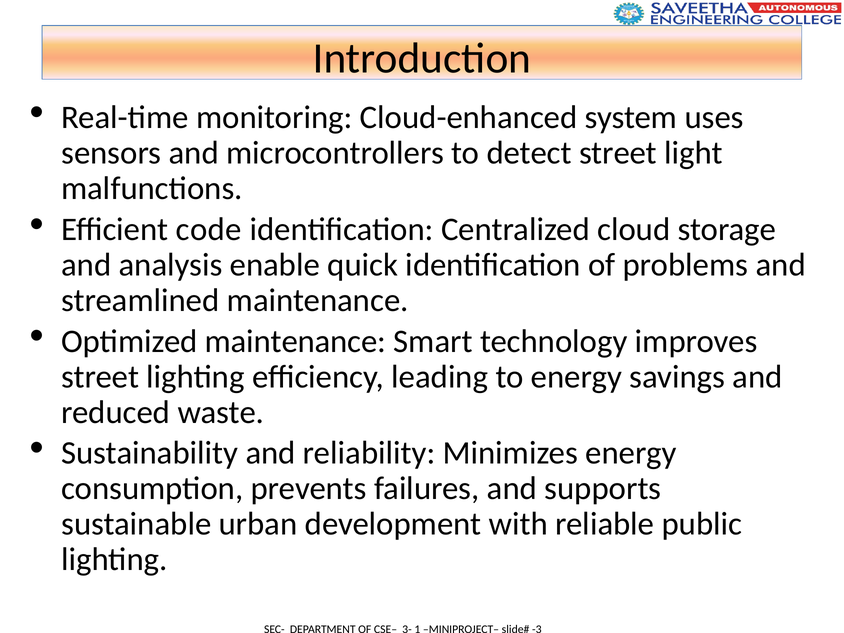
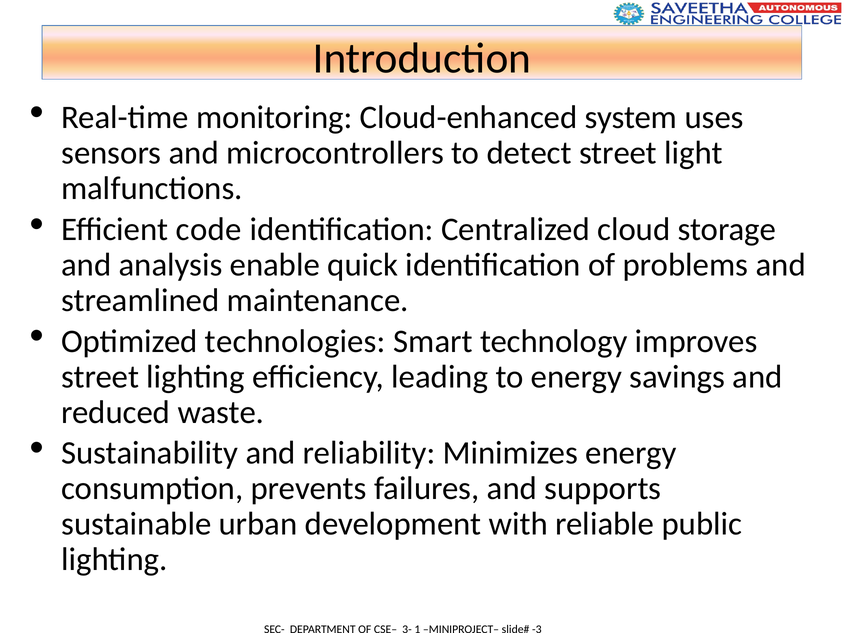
Optimized maintenance: maintenance -> technologies
